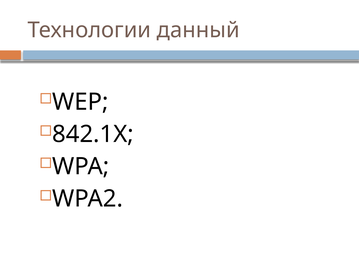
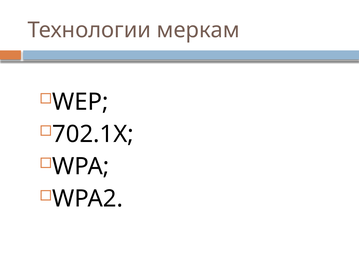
данный: данный -> меркам
842.1X: 842.1X -> 702.1X
